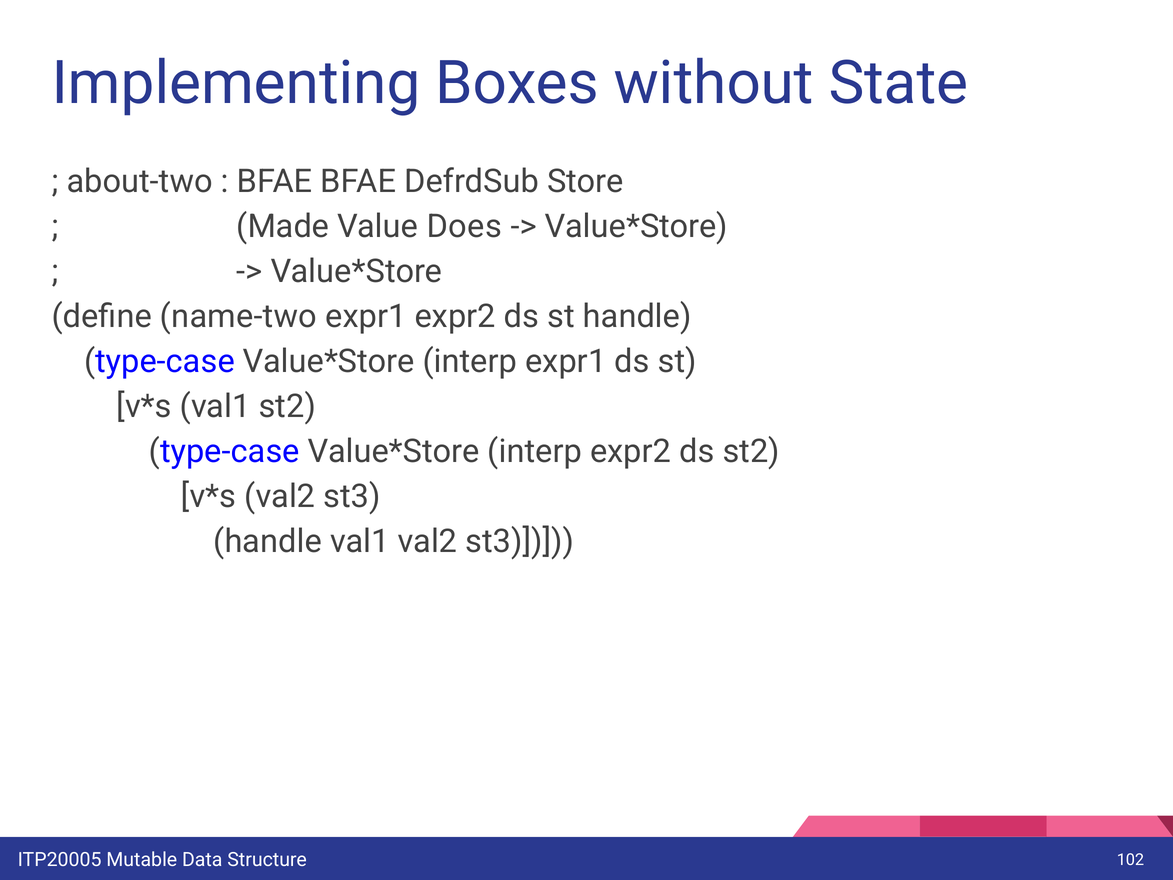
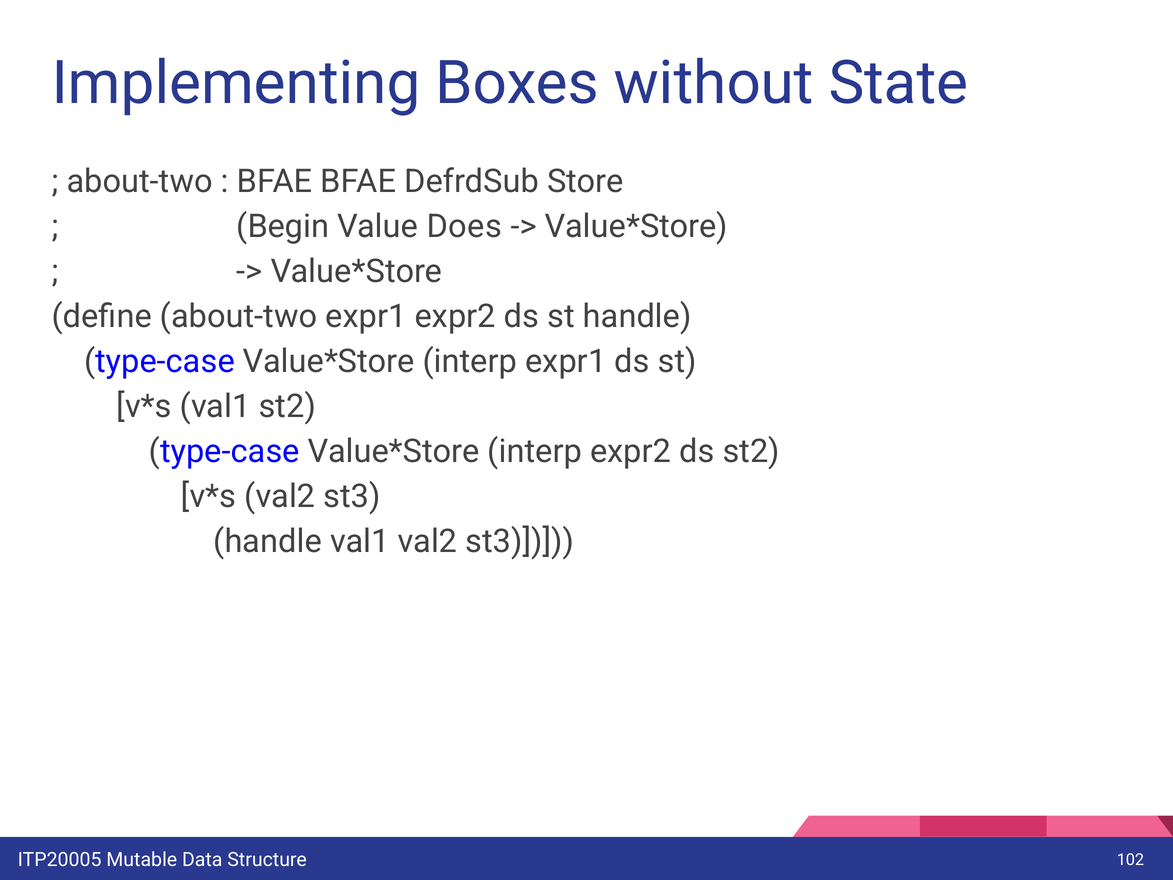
Made: Made -> Begin
define name-two: name-two -> about-two
